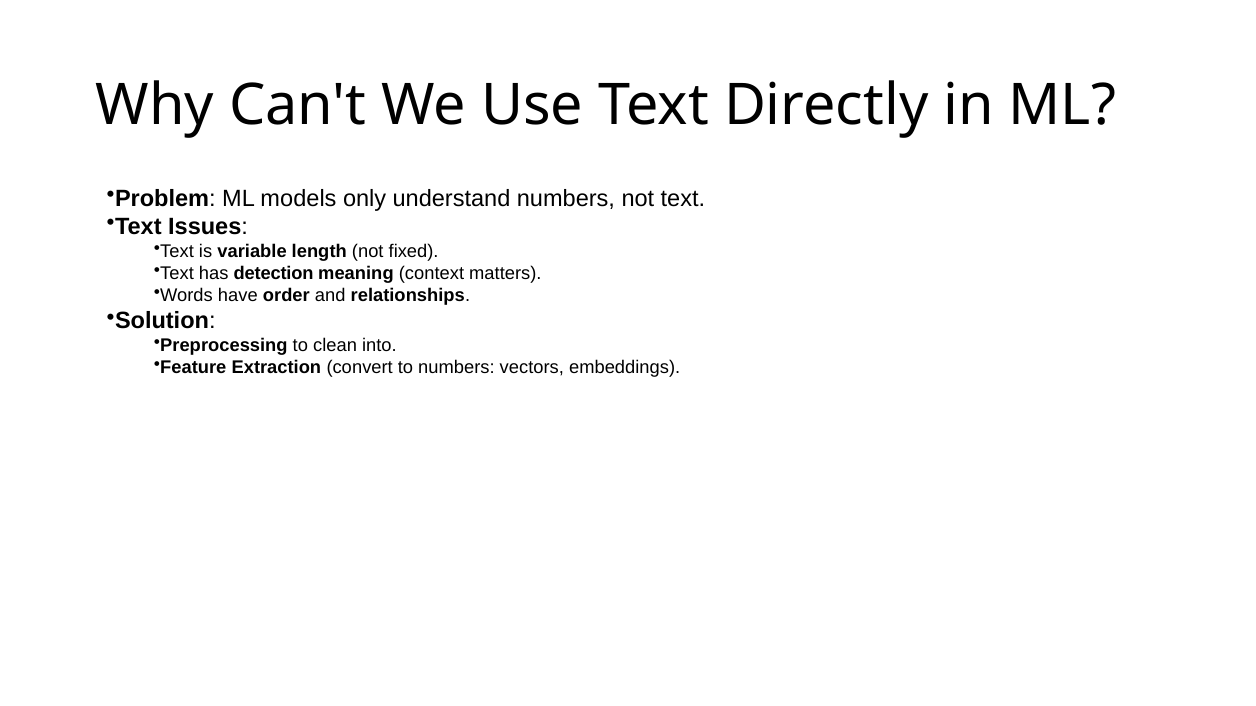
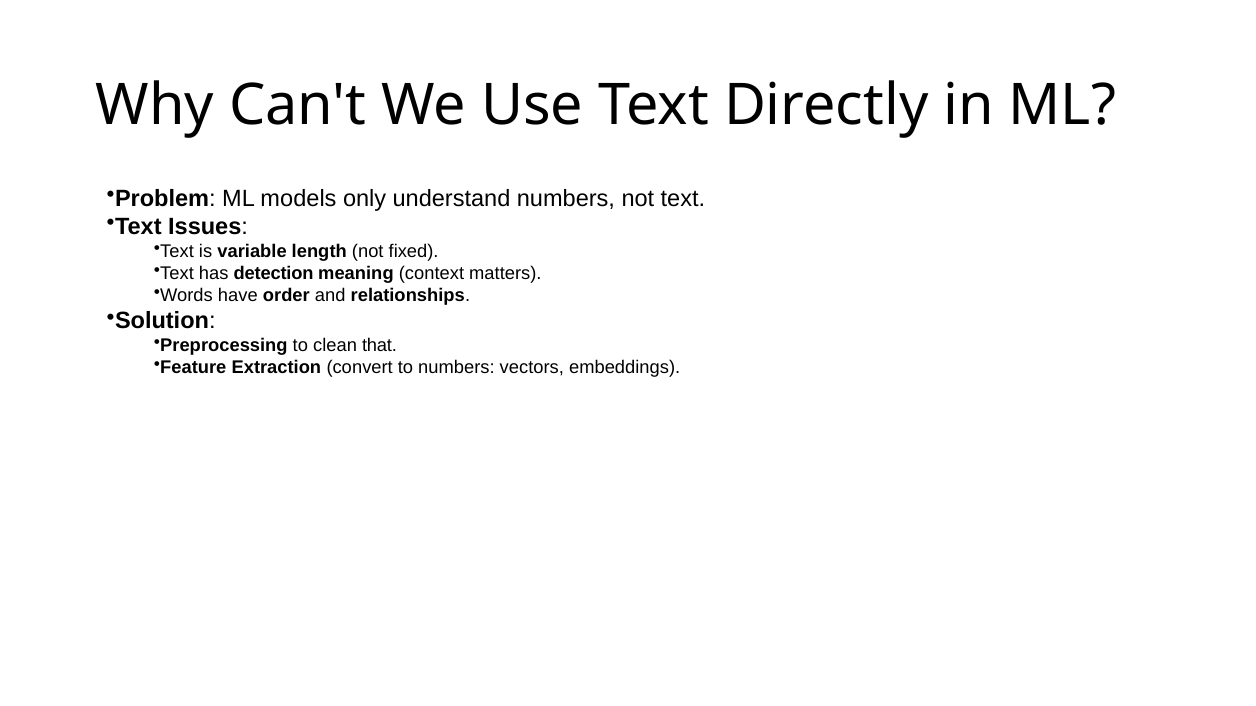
into: into -> that
